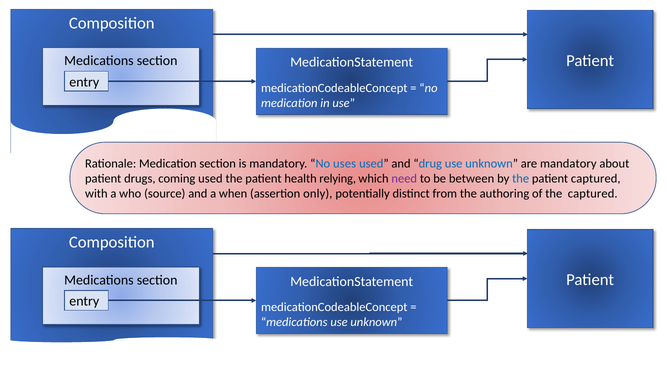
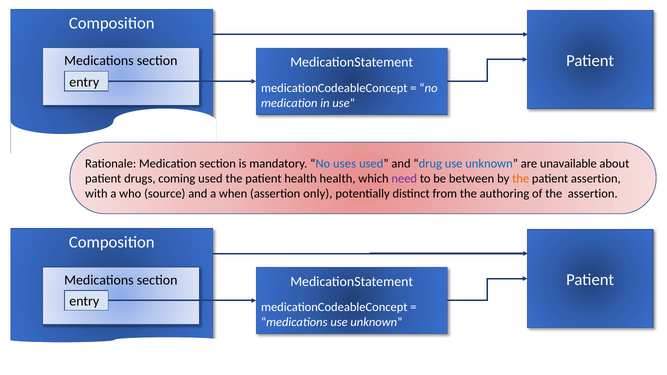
are mandatory: mandatory -> unavailable
health relying: relying -> health
the at (521, 179) colour: blue -> orange
patient captured: captured -> assertion
the captured: captured -> assertion
